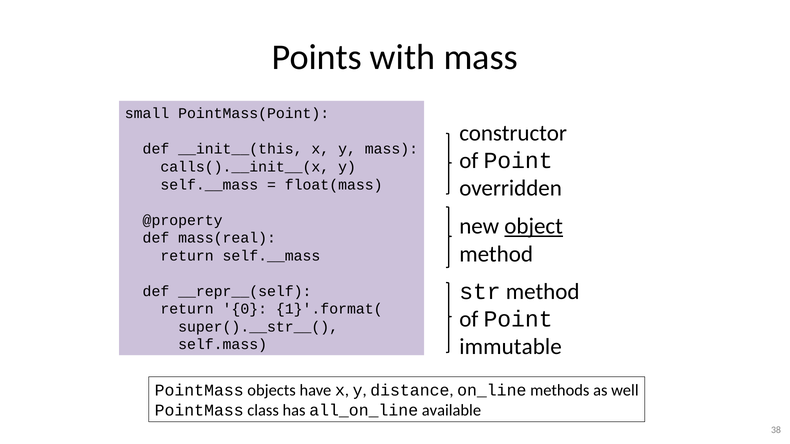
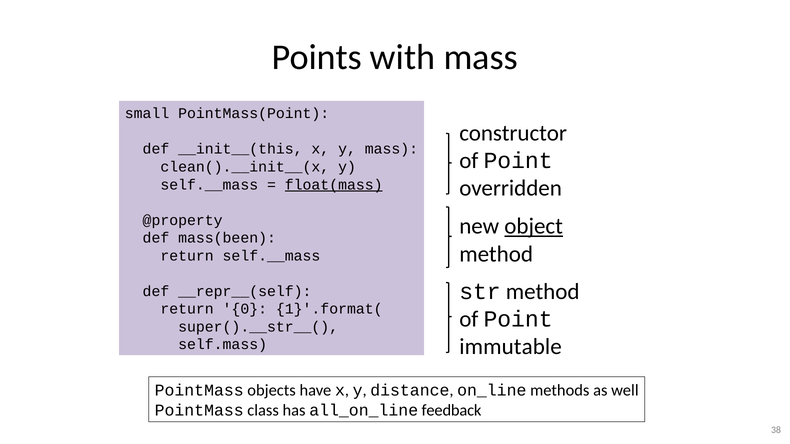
calls().__init__(x: calls().__init__(x -> clean().__init__(x
float(mass underline: none -> present
mass(real: mass(real -> mass(been
available: available -> feedback
